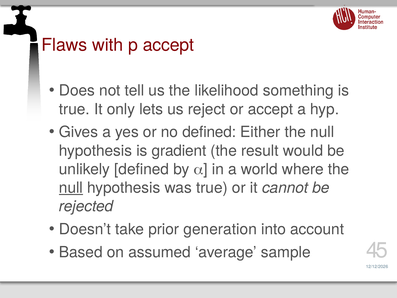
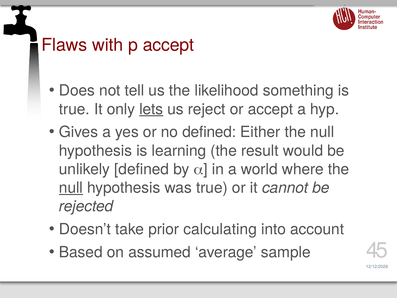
lets underline: none -> present
gradient: gradient -> learning
generation: generation -> calculating
